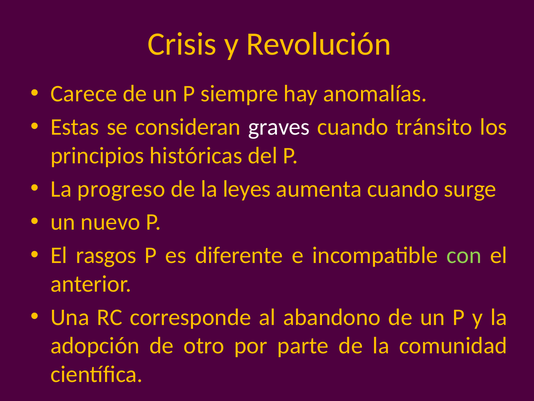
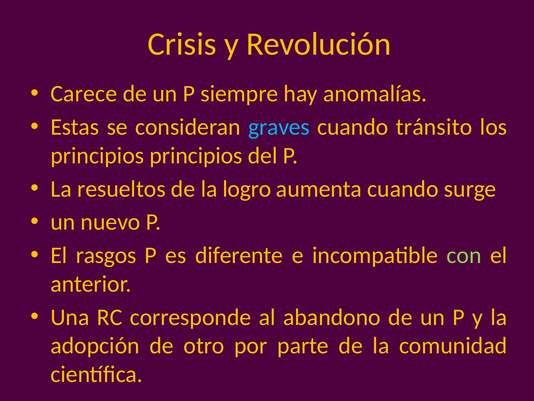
graves colour: white -> light blue
principios históricas: históricas -> principios
progreso: progreso -> resueltos
leyes: leyes -> logro
